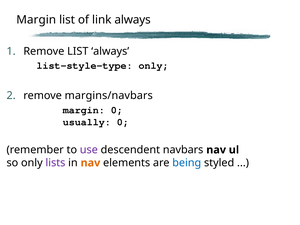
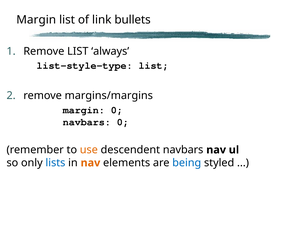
link always: always -> bullets
list-style-type only: only -> list
margins/navbars: margins/navbars -> margins/margins
usually at (87, 122): usually -> navbars
use colour: purple -> orange
lists colour: purple -> blue
